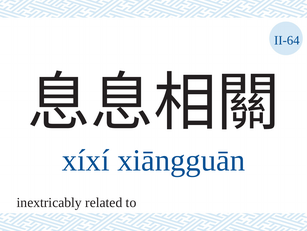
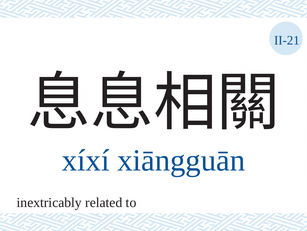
II-64: II-64 -> II-21
